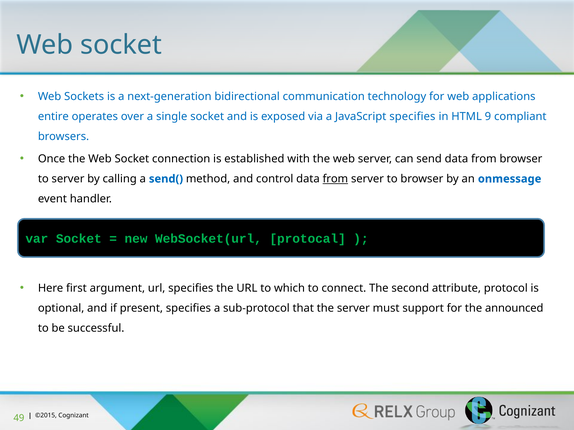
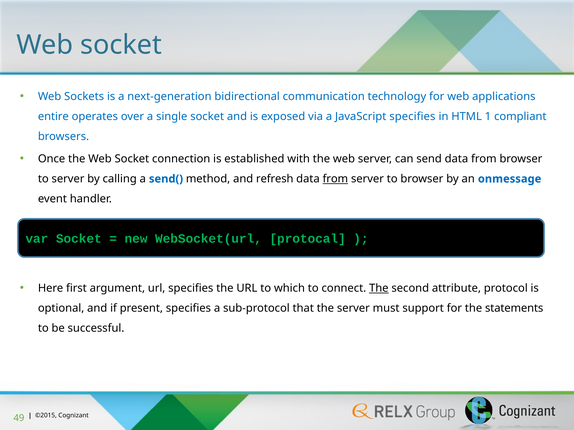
9: 9 -> 1
control: control -> refresh
The at (379, 288) underline: none -> present
announced: announced -> statements
